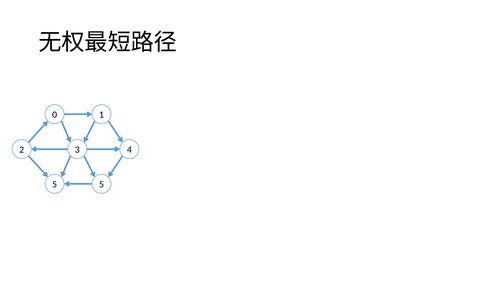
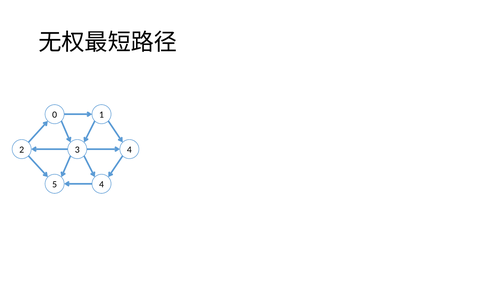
5 5: 5 -> 4
